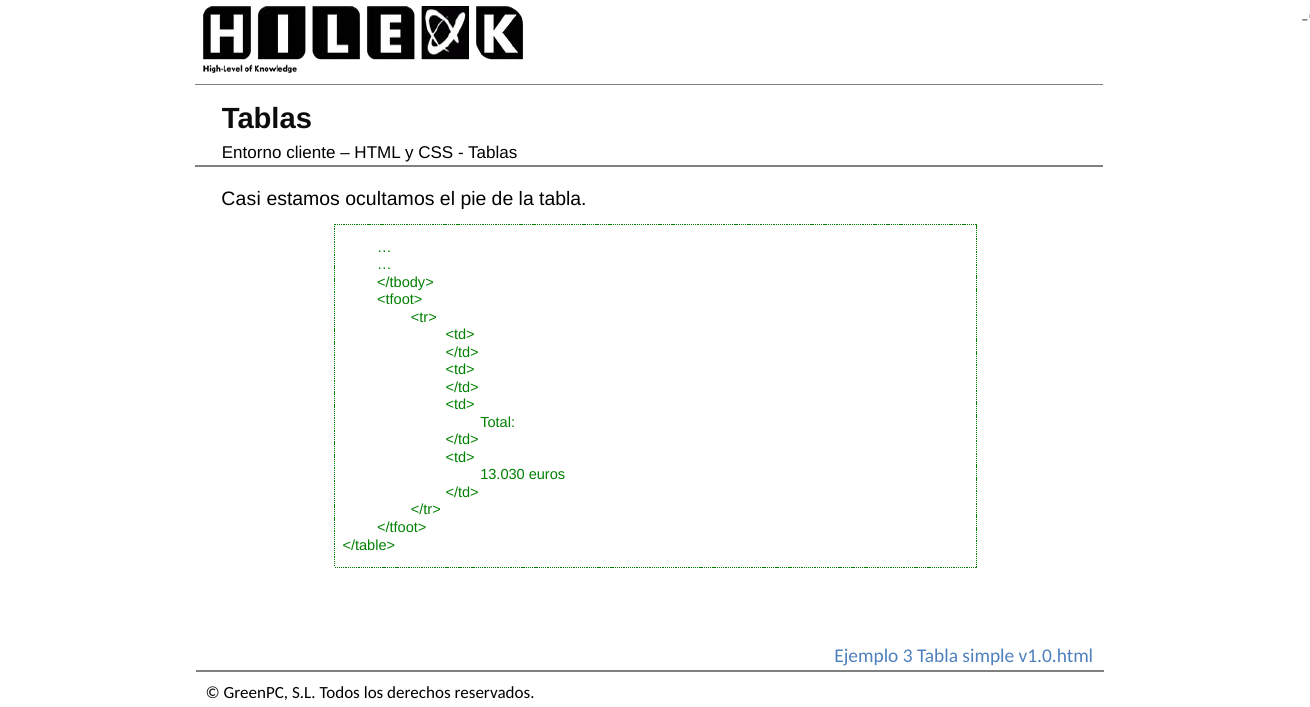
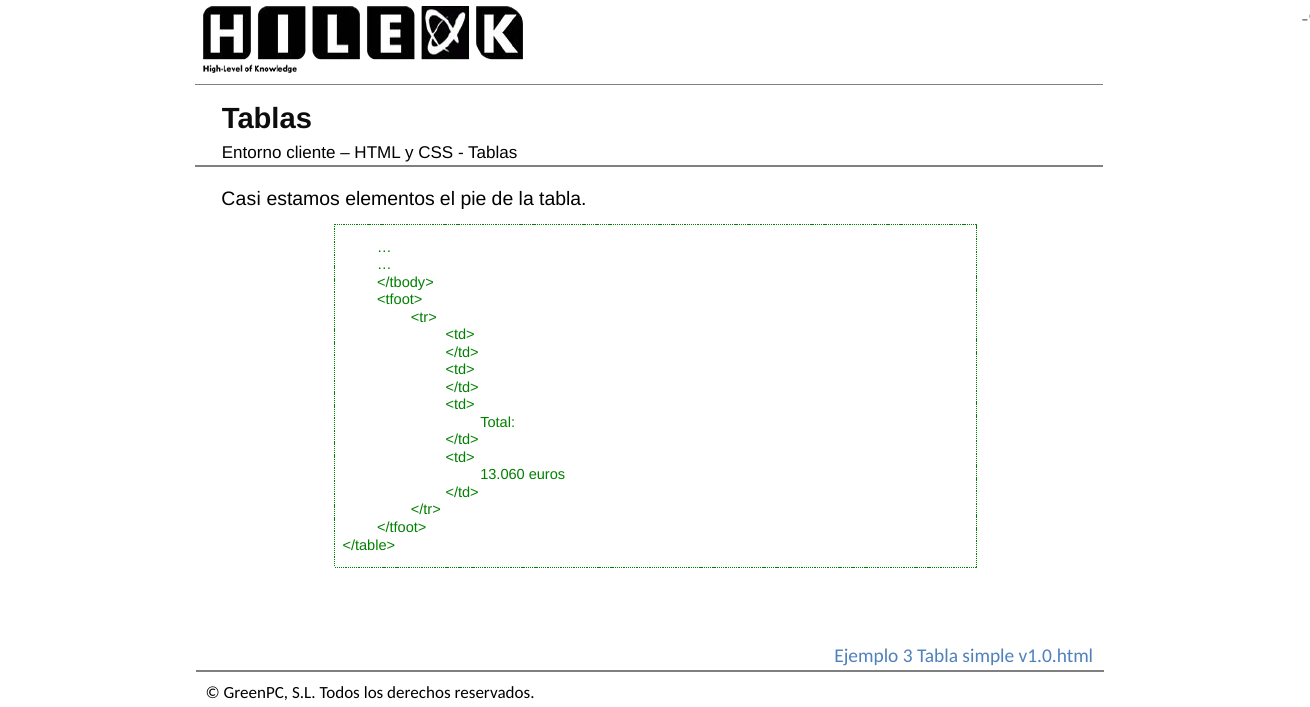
ocultamos: ocultamos -> elementos
13.030: 13.030 -> 13.060
